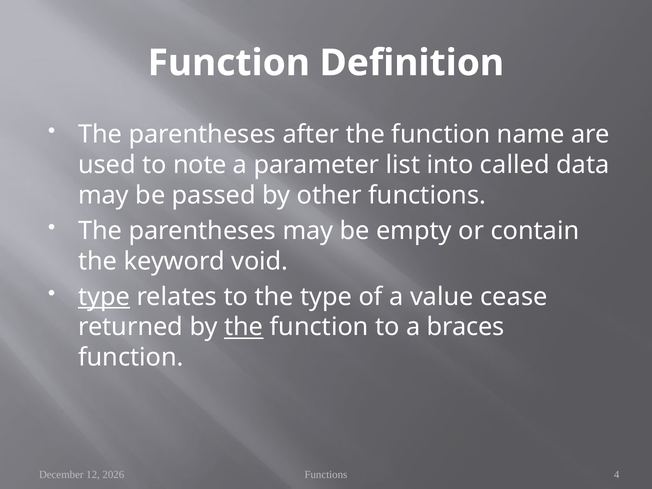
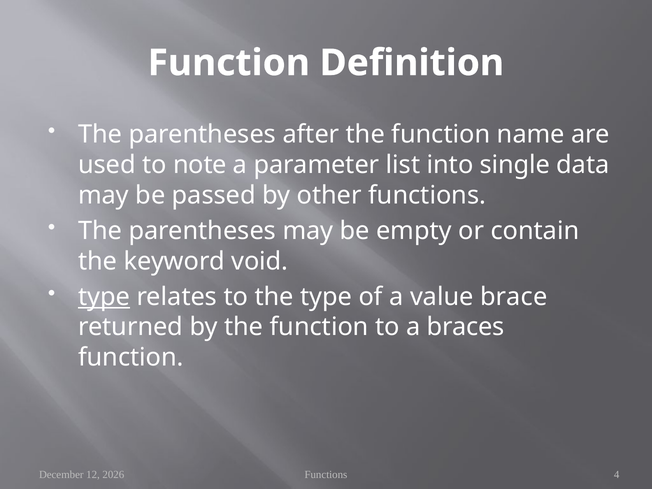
called: called -> single
cease: cease -> brace
the at (244, 327) underline: present -> none
